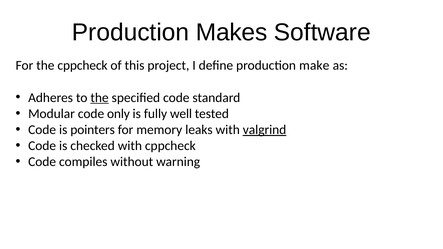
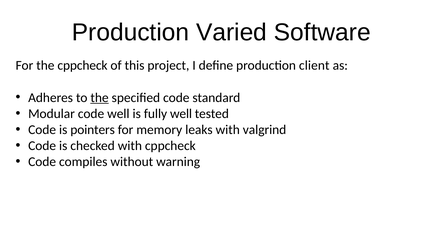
Makes: Makes -> Varied
make: make -> client
code only: only -> well
valgrind underline: present -> none
